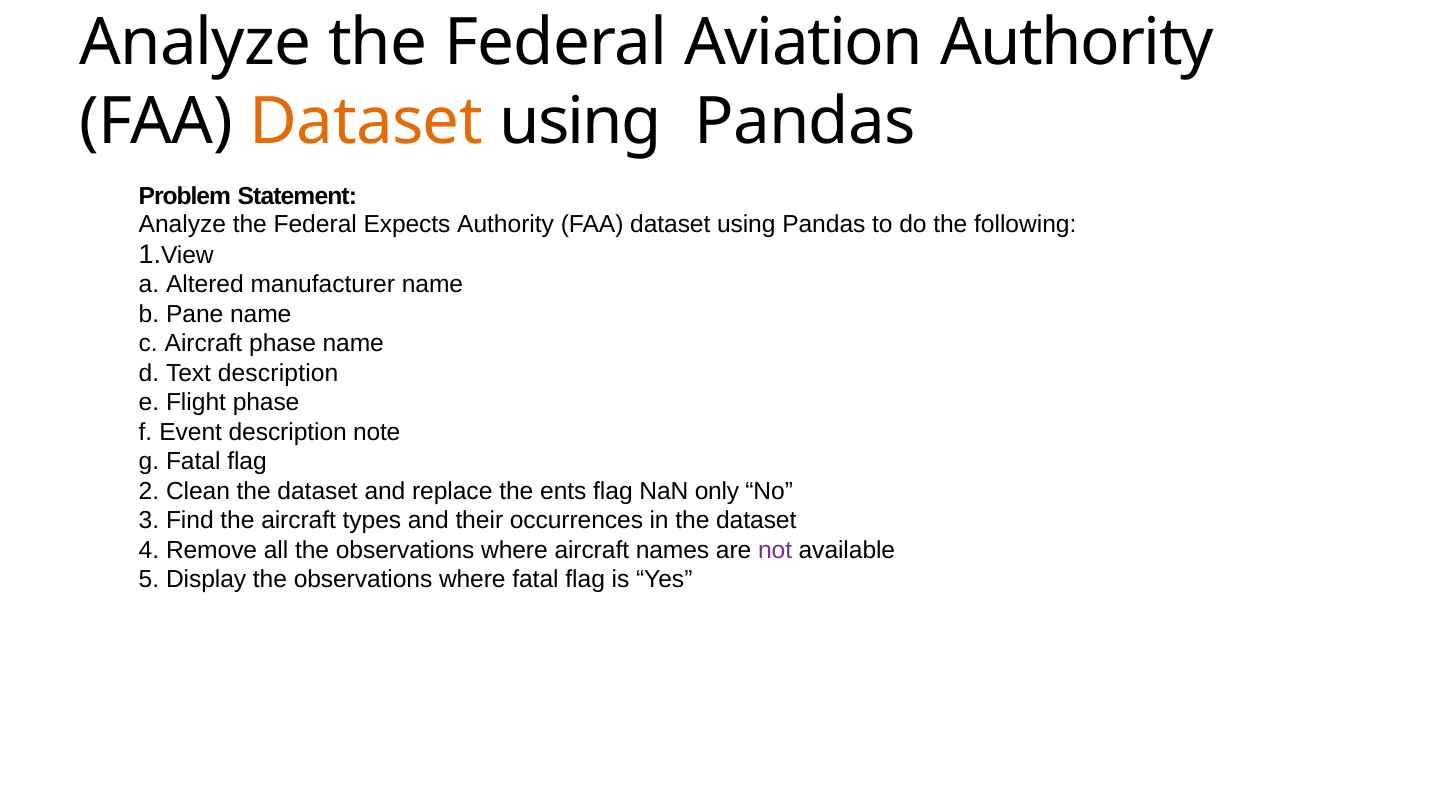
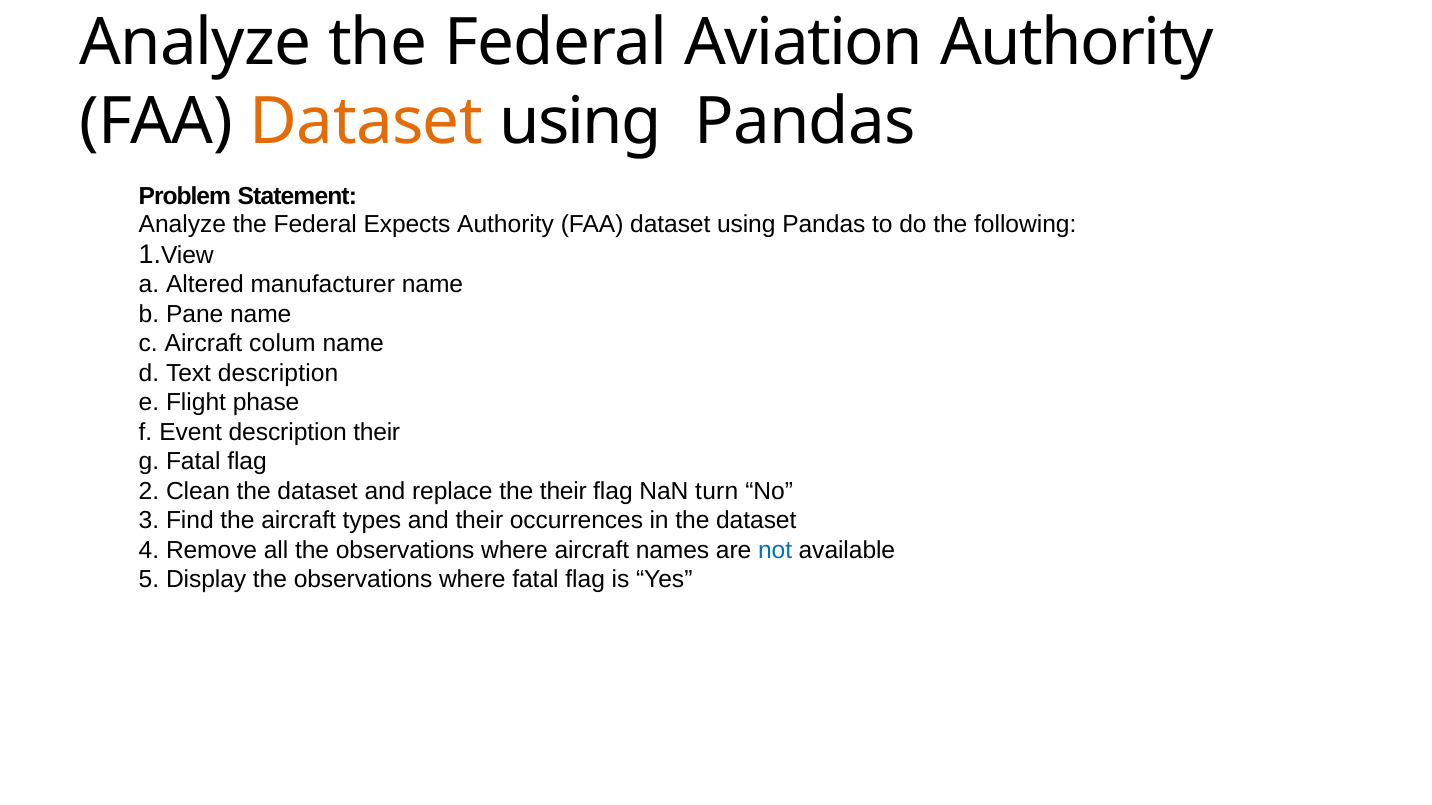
Aircraft phase: phase -> colum
description note: note -> their
the ents: ents -> their
only: only -> turn
not colour: purple -> blue
